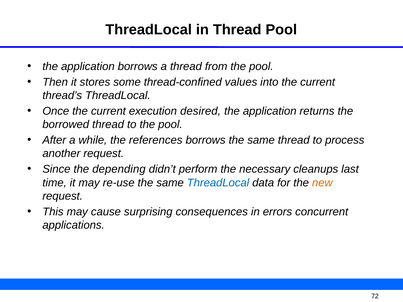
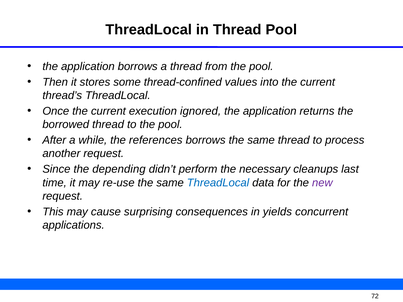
desired: desired -> ignored
new colour: orange -> purple
errors: errors -> yields
